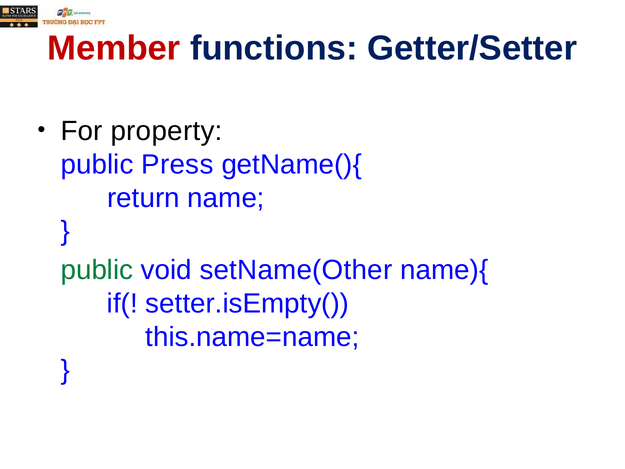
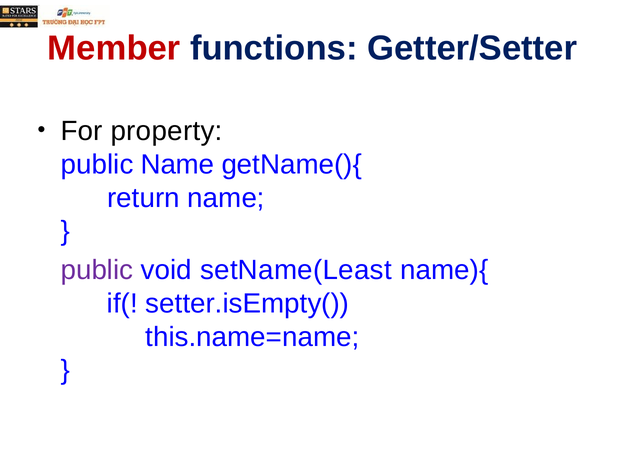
public Press: Press -> Name
public at (97, 270) colour: green -> purple
setName(Other: setName(Other -> setName(Least
